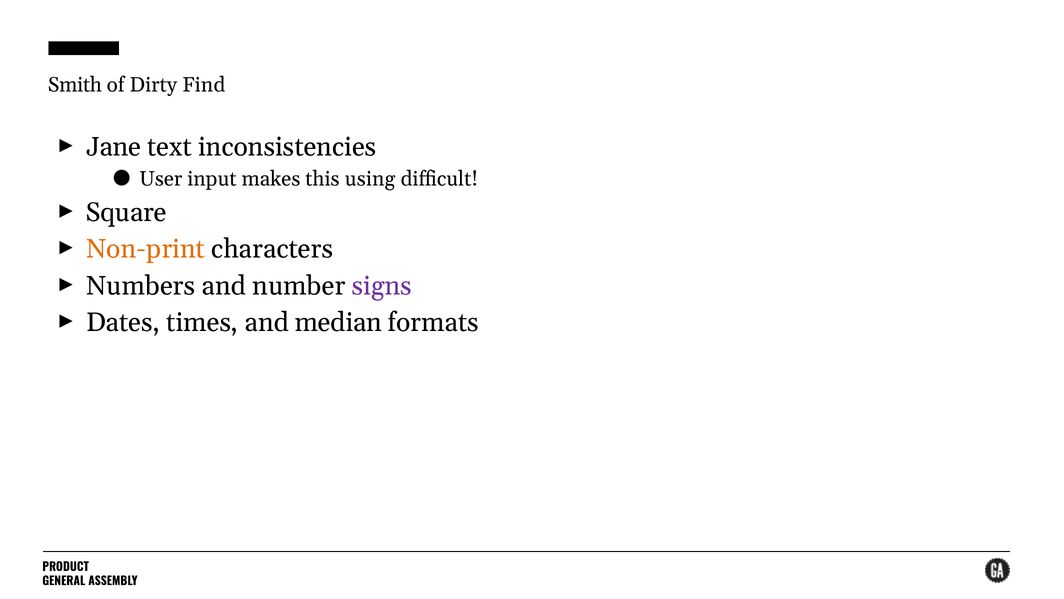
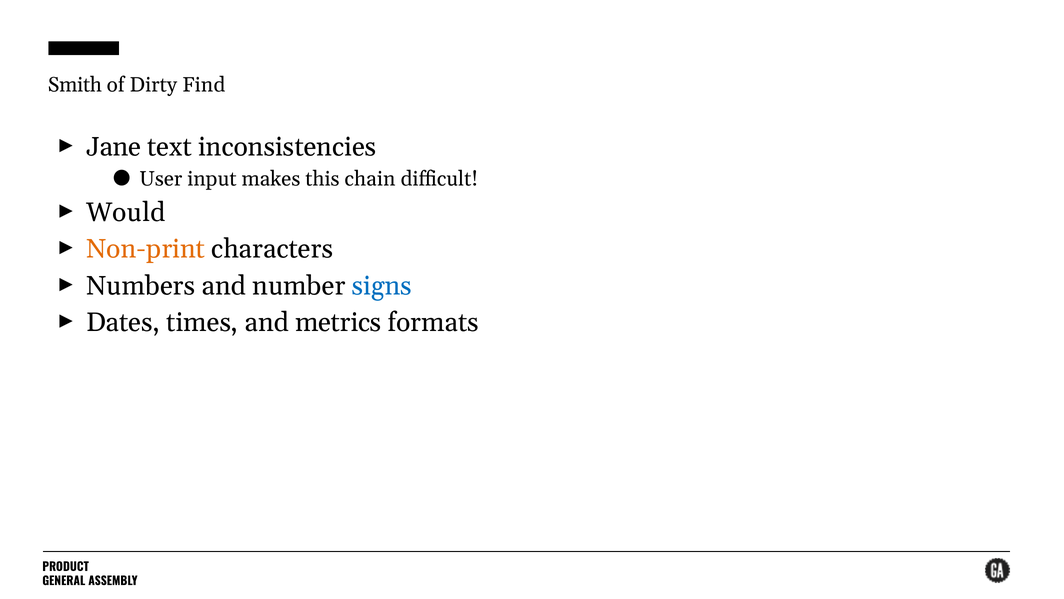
using: using -> chain
Square: Square -> Would
signs colour: purple -> blue
median: median -> metrics
